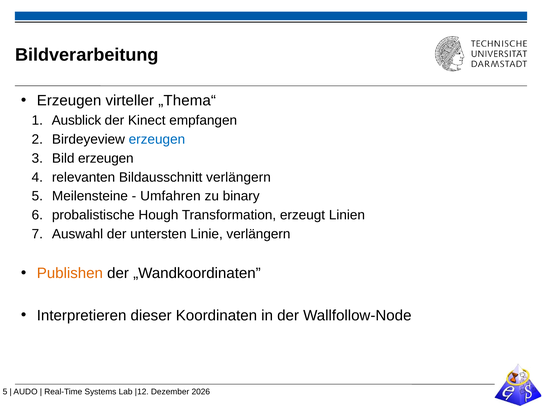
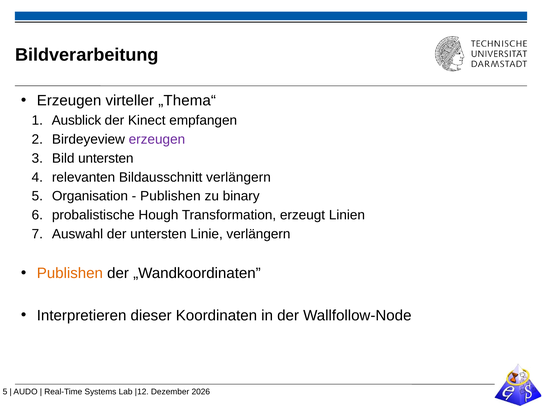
erzeugen at (157, 140) colour: blue -> purple
Bild erzeugen: erzeugen -> untersten
Meilensteine: Meilensteine -> Organisation
Umfahren at (170, 196): Umfahren -> Publishen
